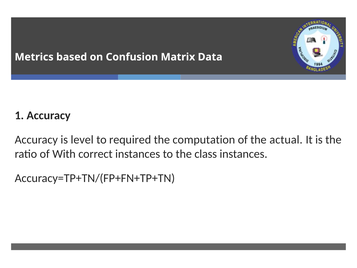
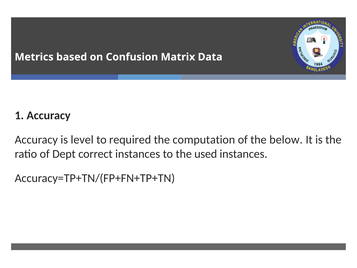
actual: actual -> below
With: With -> Dept
class: class -> used
